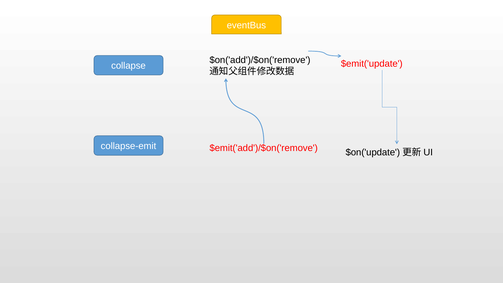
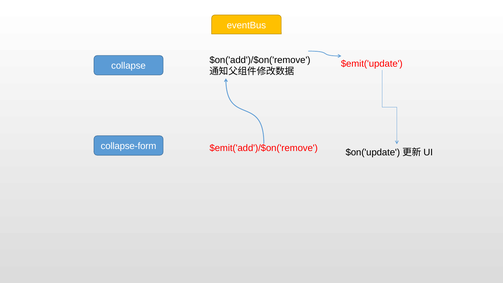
collapse-emit: collapse-emit -> collapse-form
